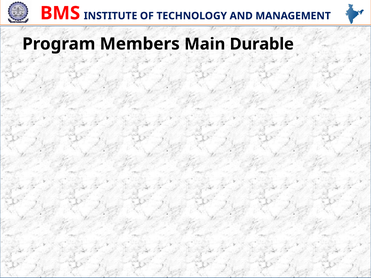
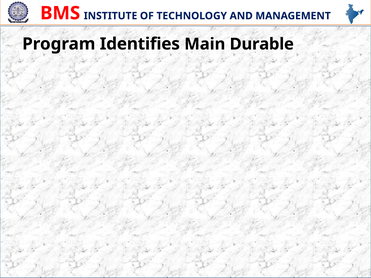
Members: Members -> Identifies
